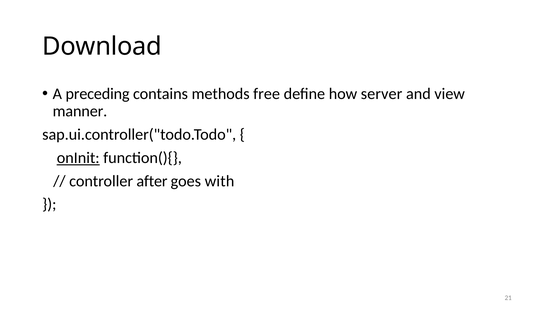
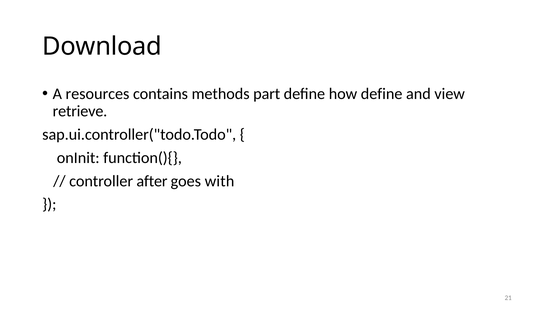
preceding: preceding -> resources
free: free -> part
how server: server -> define
manner: manner -> retrieve
onInit underline: present -> none
